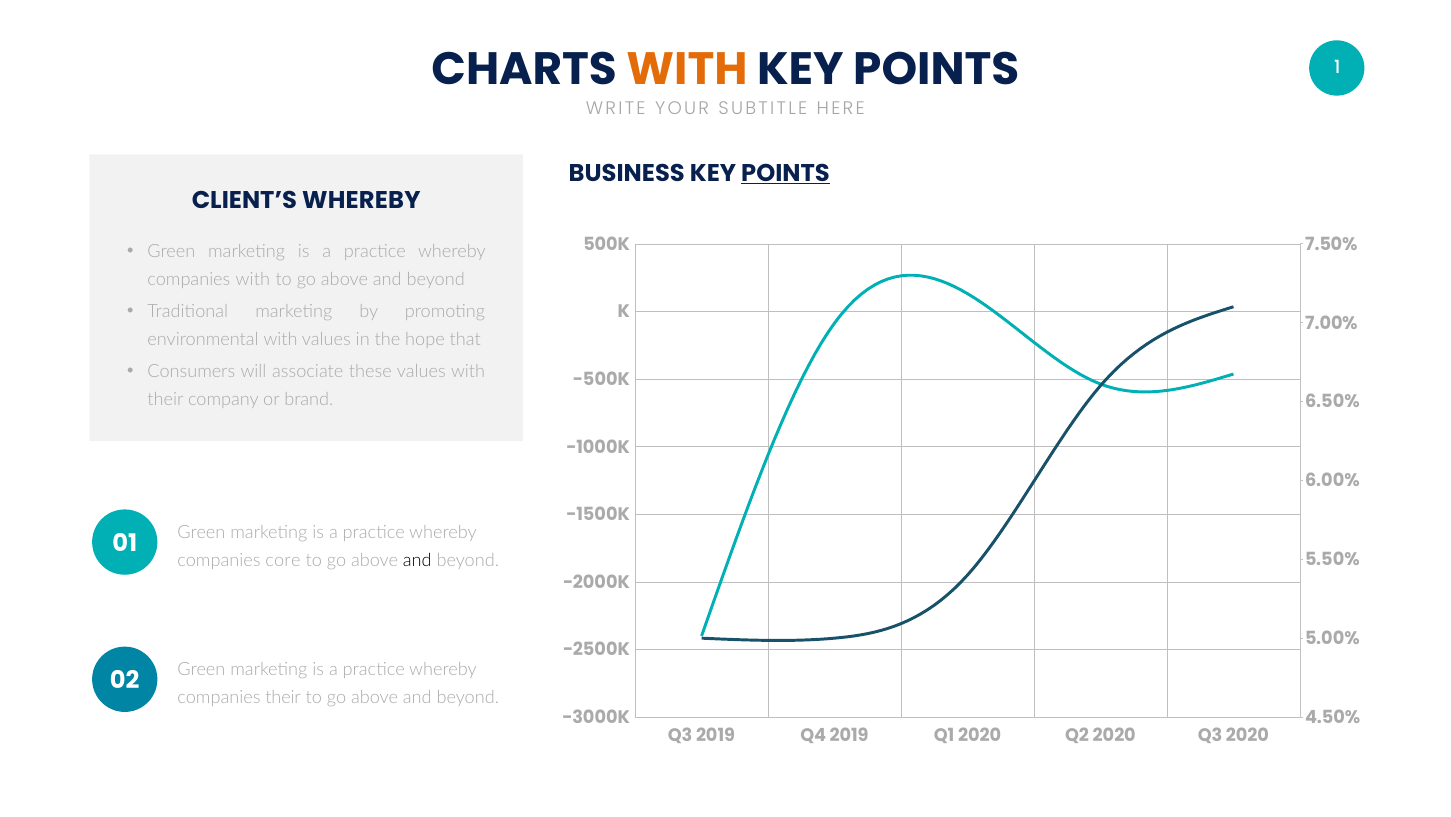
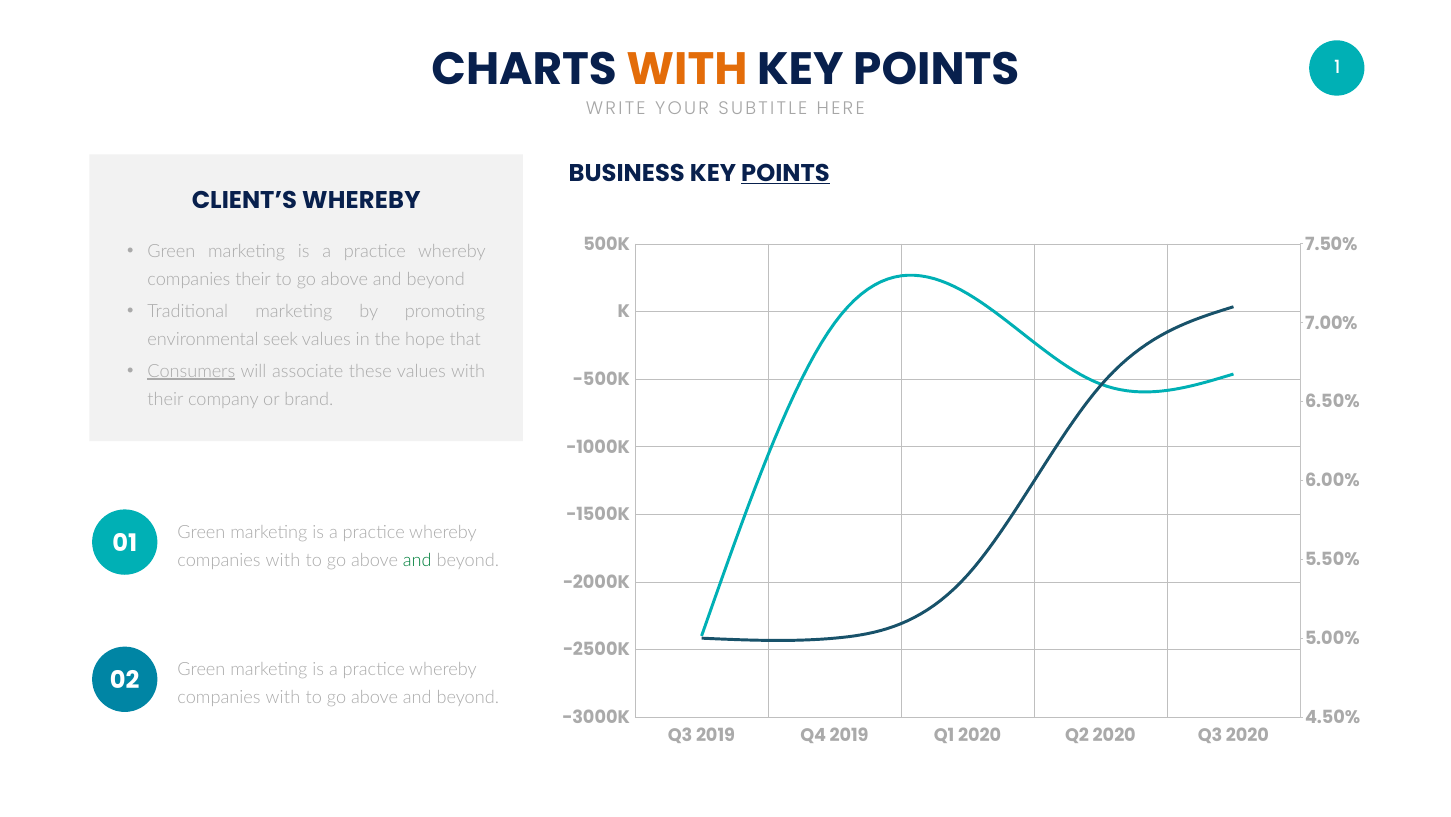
companies with: with -> their
environmental with: with -> seek
Consumers underline: none -> present
core at (283, 560): core -> with
and at (417, 560) colour: black -> green
their at (283, 697): their -> with
